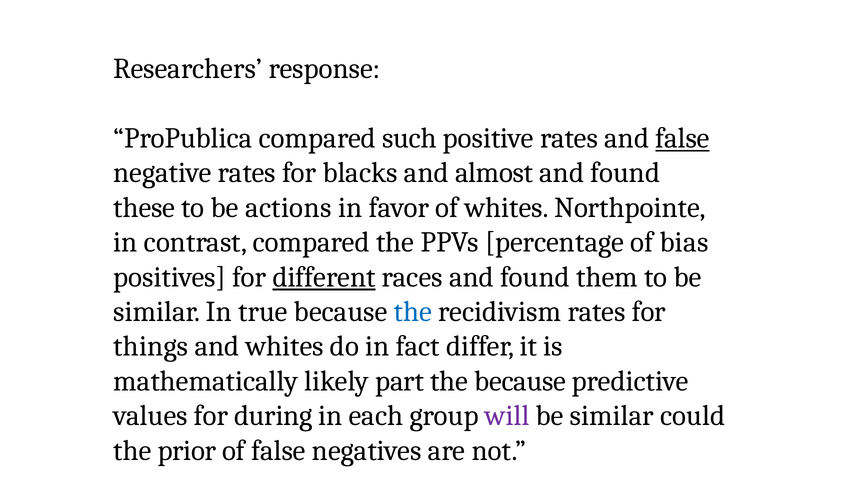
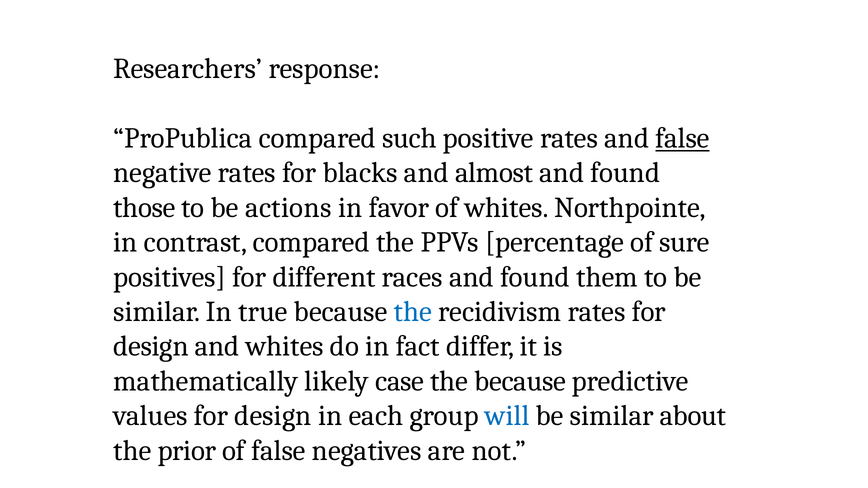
these: these -> those
bias: bias -> sure
different underline: present -> none
things at (151, 347): things -> design
part: part -> case
values for during: during -> design
will colour: purple -> blue
could: could -> about
